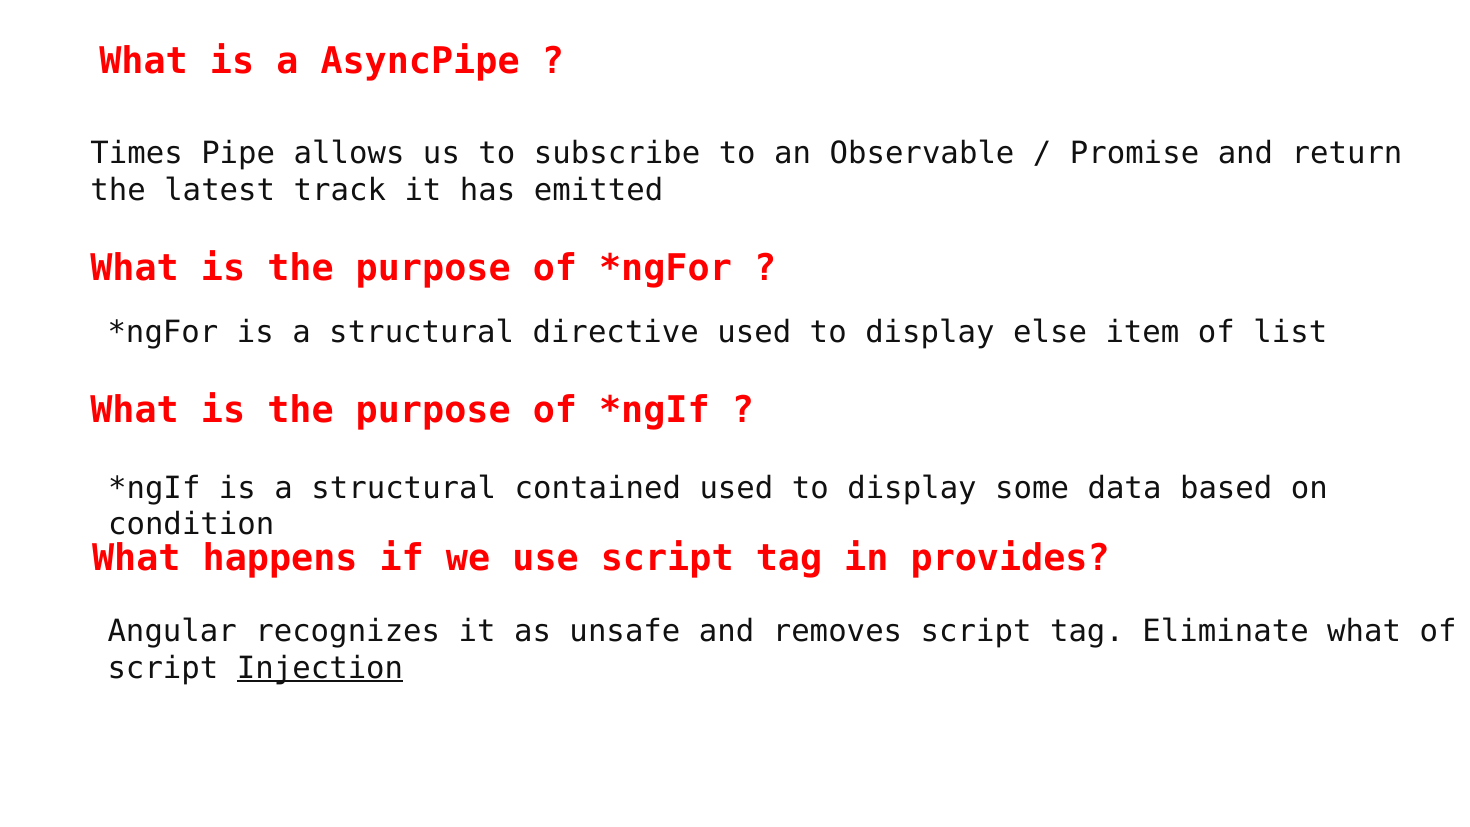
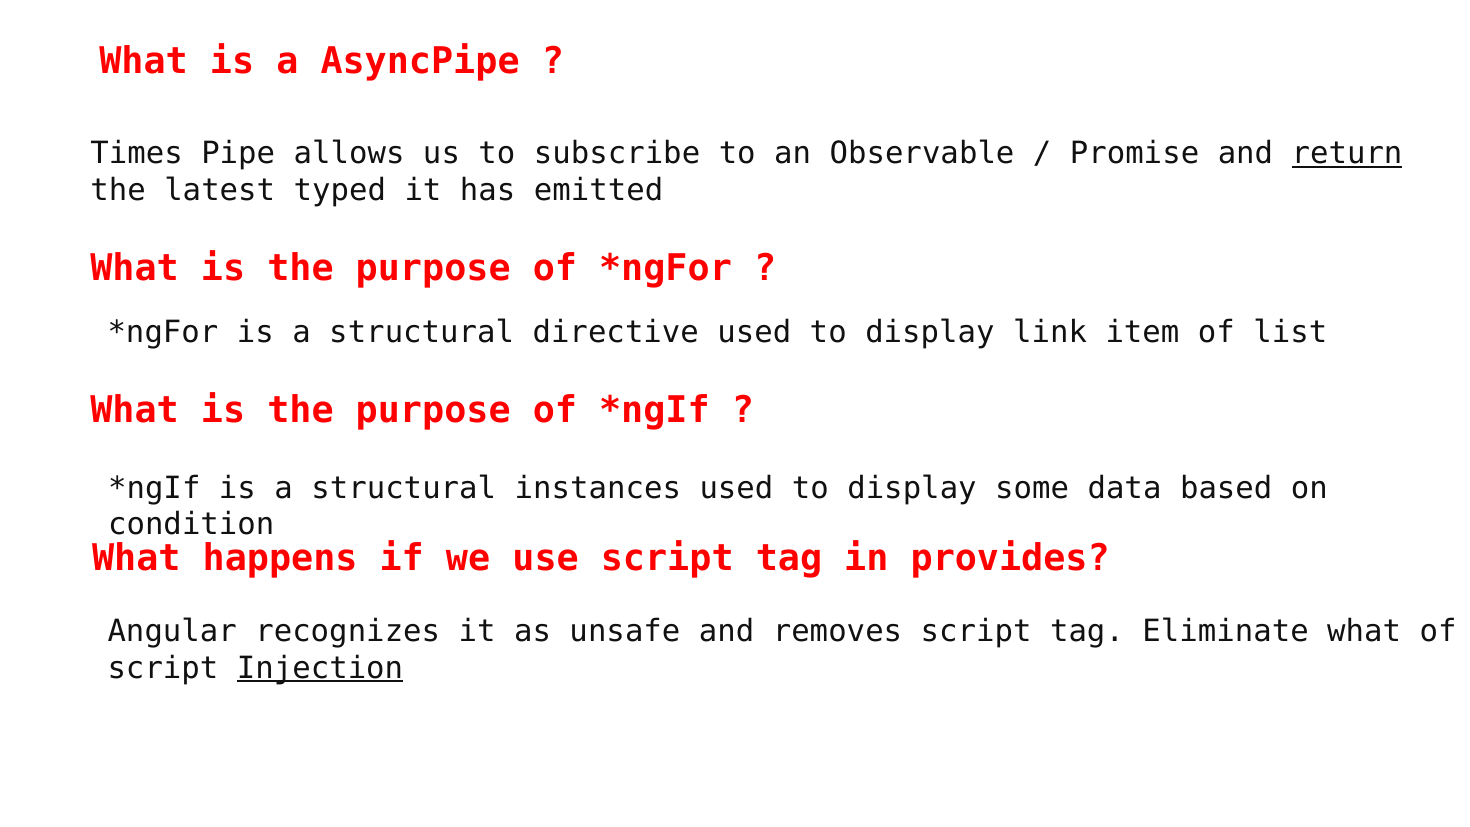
return underline: none -> present
track: track -> typed
else: else -> link
contained: contained -> instances
